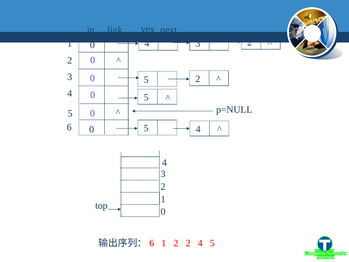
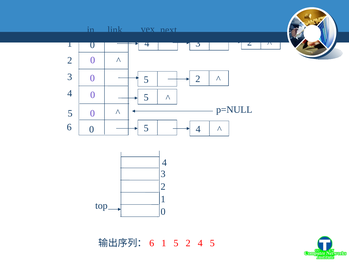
2 at (176, 243): 2 -> 5
